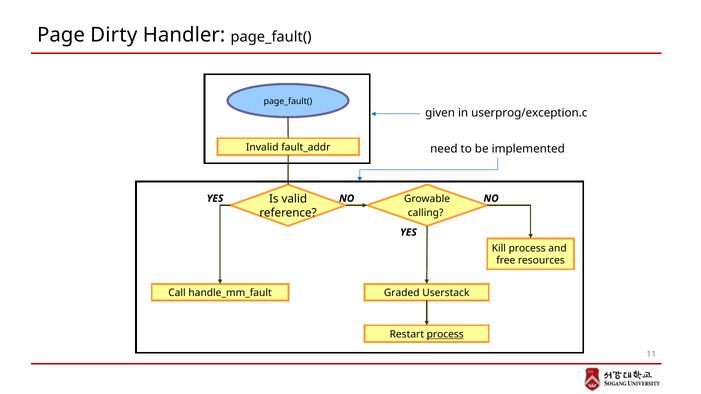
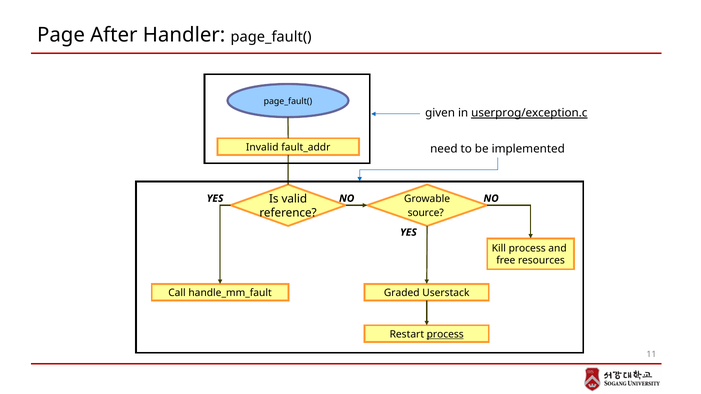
Dirty: Dirty -> After
userprog/exception.c underline: none -> present
calling: calling -> source
